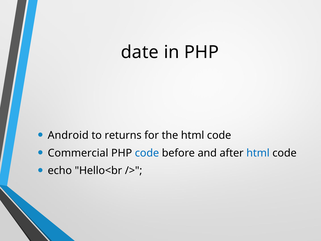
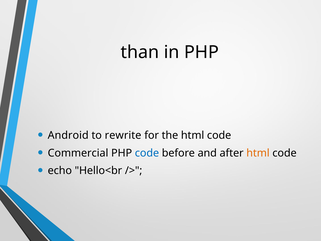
date: date -> than
returns: returns -> rewrite
html at (258, 153) colour: blue -> orange
